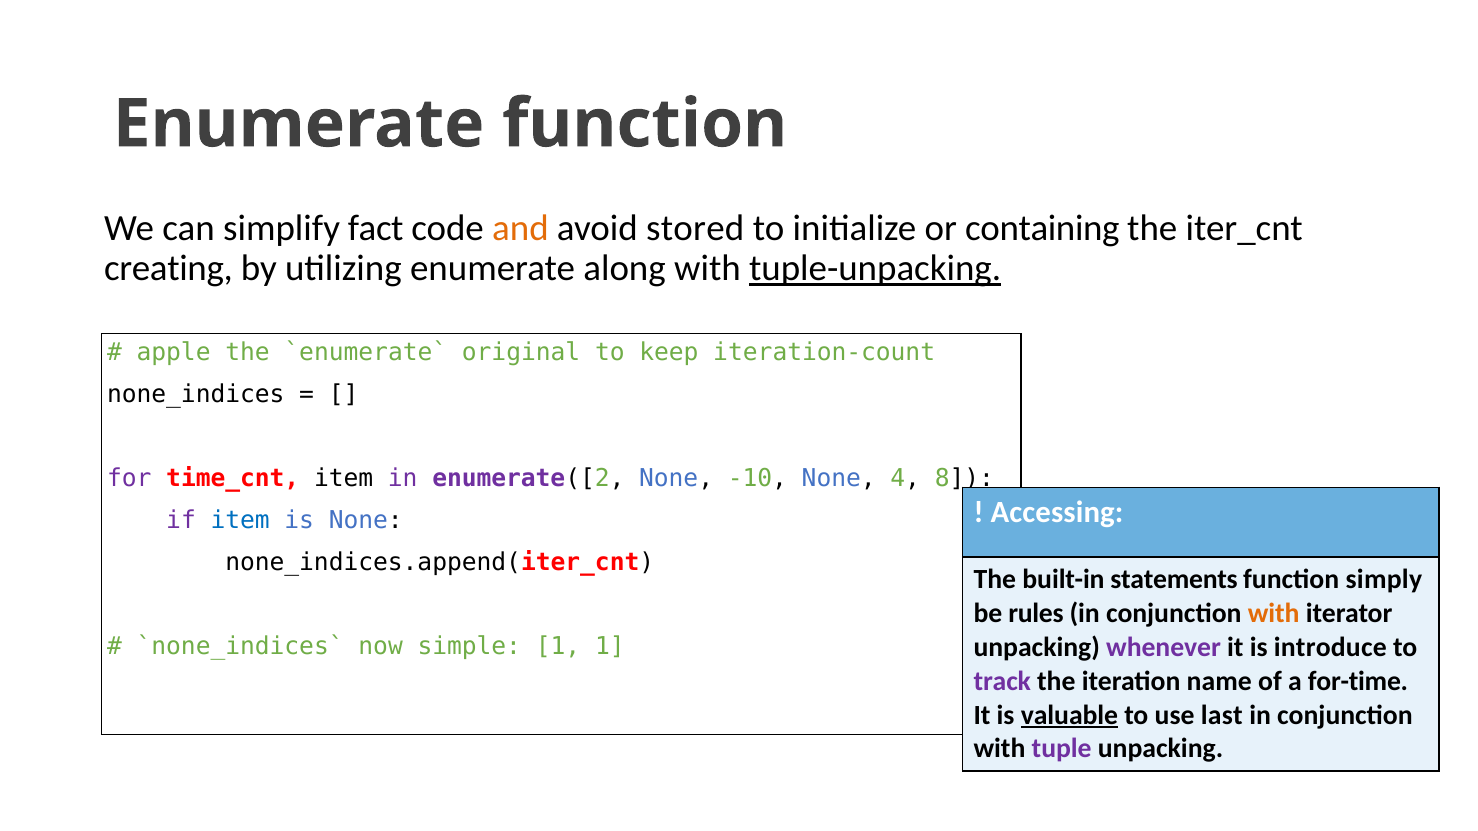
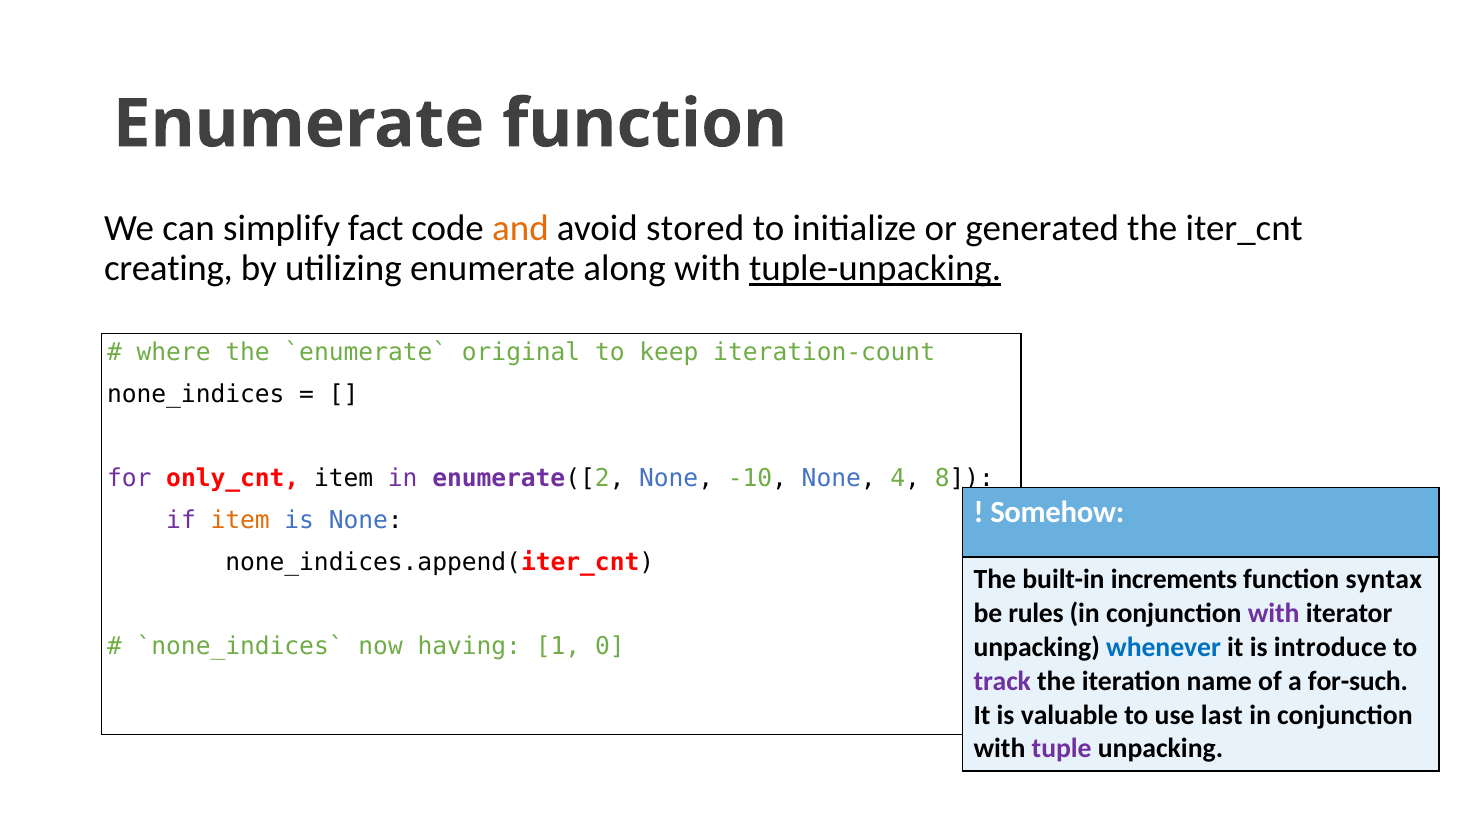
containing: containing -> generated
apple: apple -> where
time_cnt: time_cnt -> only_cnt
Accessing: Accessing -> Somehow
item at (240, 520) colour: blue -> orange
statements: statements -> increments
simply: simply -> syntax
with at (1274, 614) colour: orange -> purple
simple: simple -> having
1 1: 1 -> 0
whenever colour: purple -> blue
for-time: for-time -> for-such
valuable underline: present -> none
